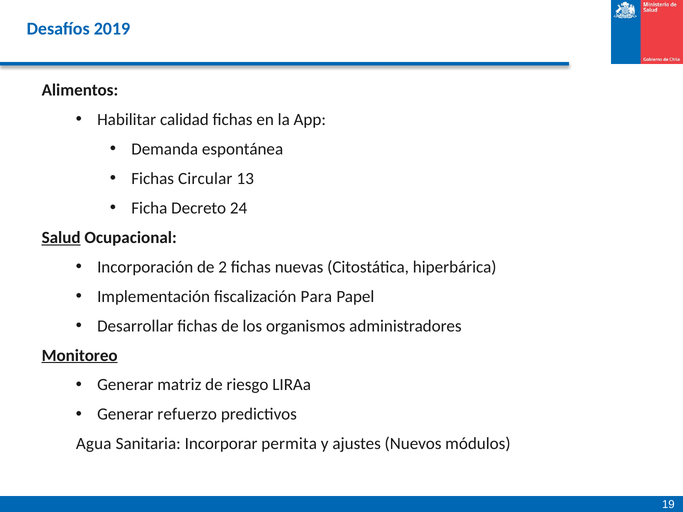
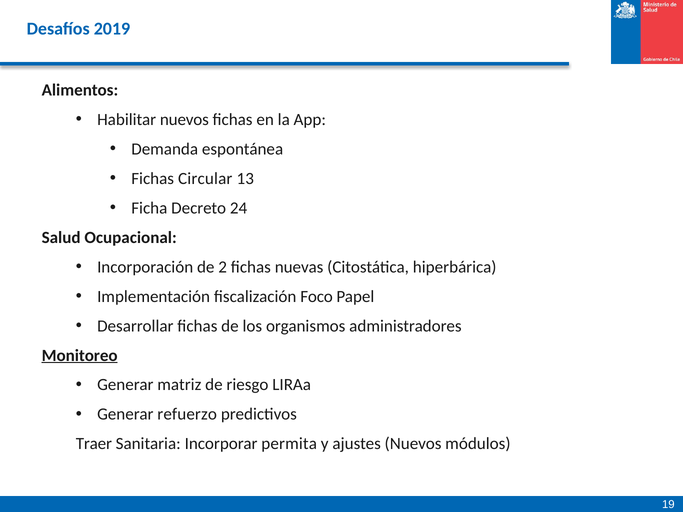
Habilitar calidad: calidad -> nuevos
Salud underline: present -> none
Para: Para -> Foco
Agua: Agua -> Traer
